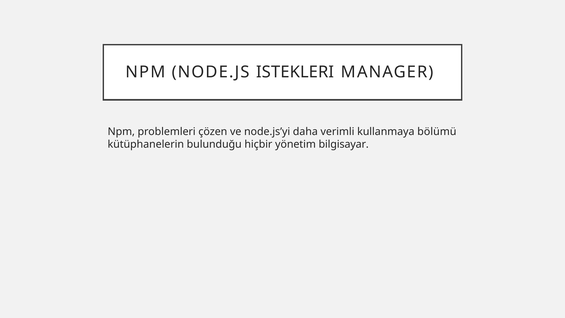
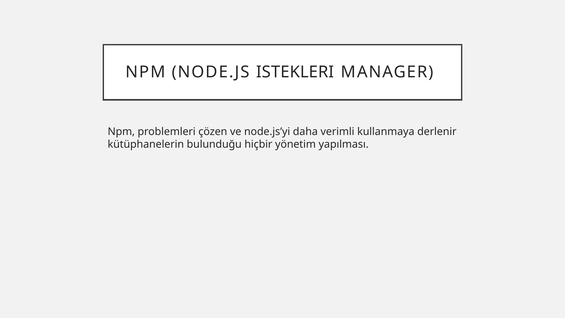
bölümü: bölümü -> derlenir
bilgisayar: bilgisayar -> yapılması
